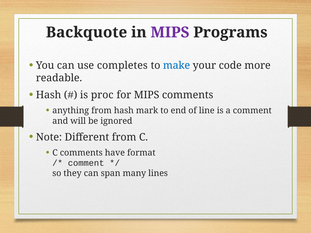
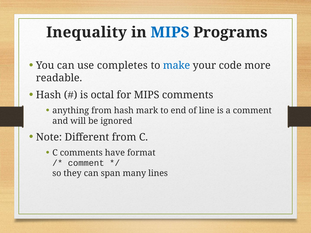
Backquote: Backquote -> Inequality
MIPS at (170, 32) colour: purple -> blue
proc: proc -> octal
